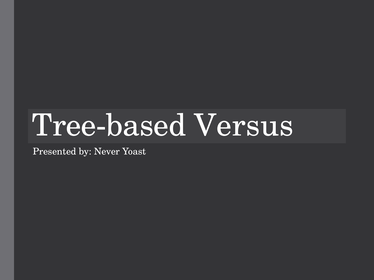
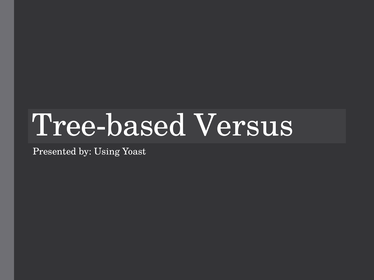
Never: Never -> Using
